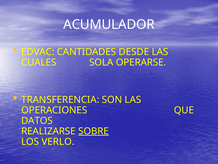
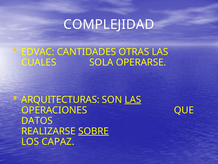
ACUMULADOR: ACUMULADOR -> COMPLEJIDAD
DESDE: DESDE -> OTRAS
TRANSFERENCIA: TRANSFERENCIA -> ARQUITECTURAS
LAS at (133, 99) underline: none -> present
VERLO: VERLO -> CAPAZ
